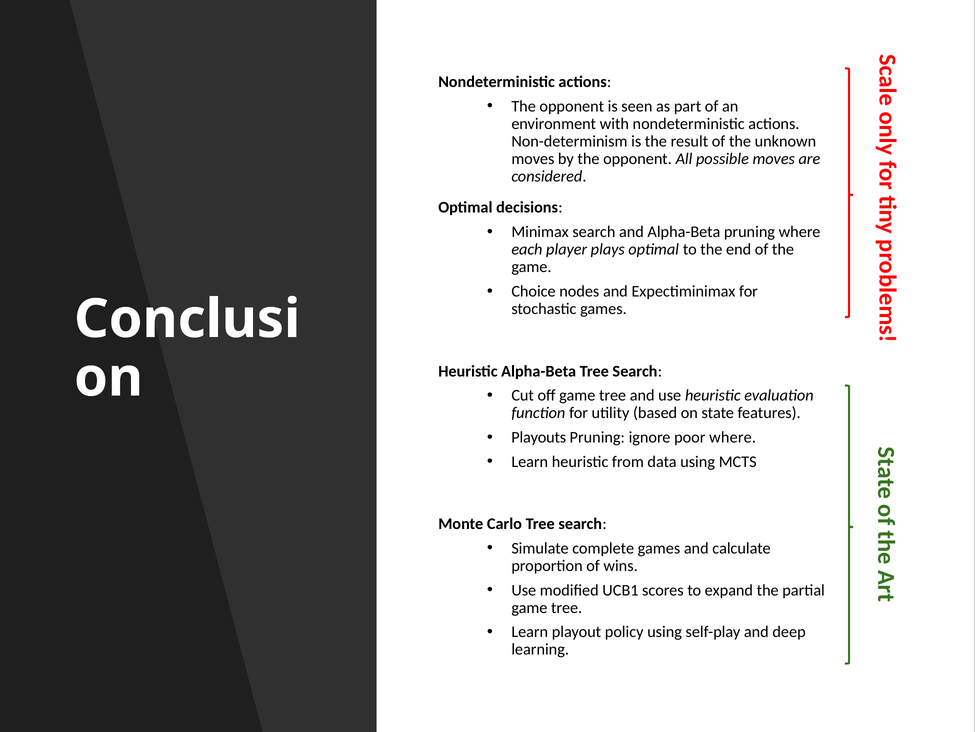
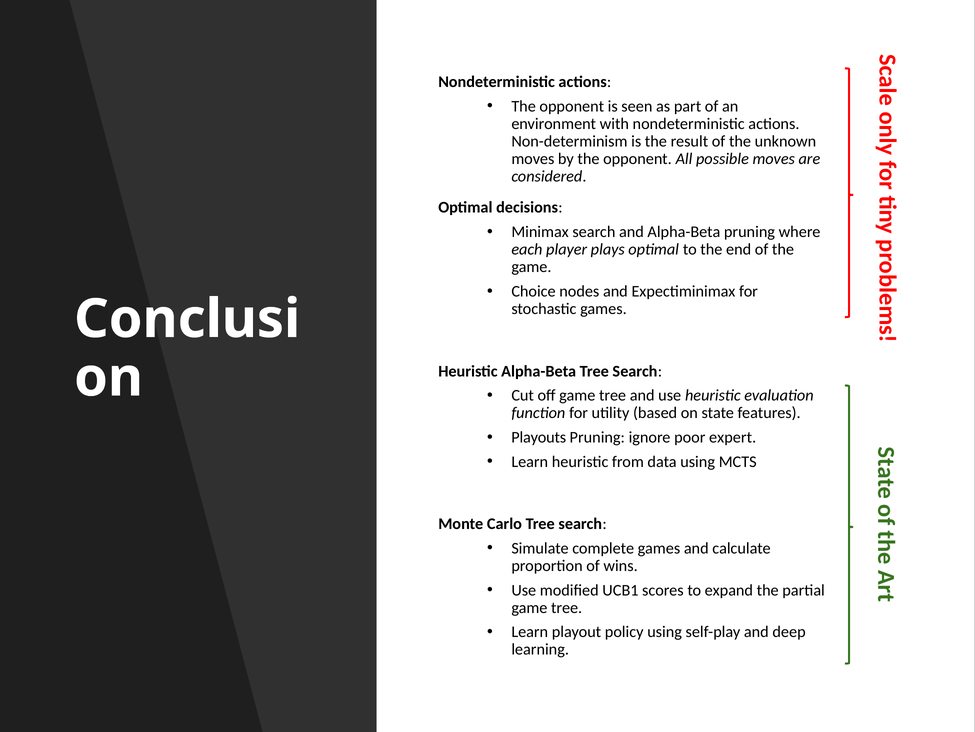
poor where: where -> expert
